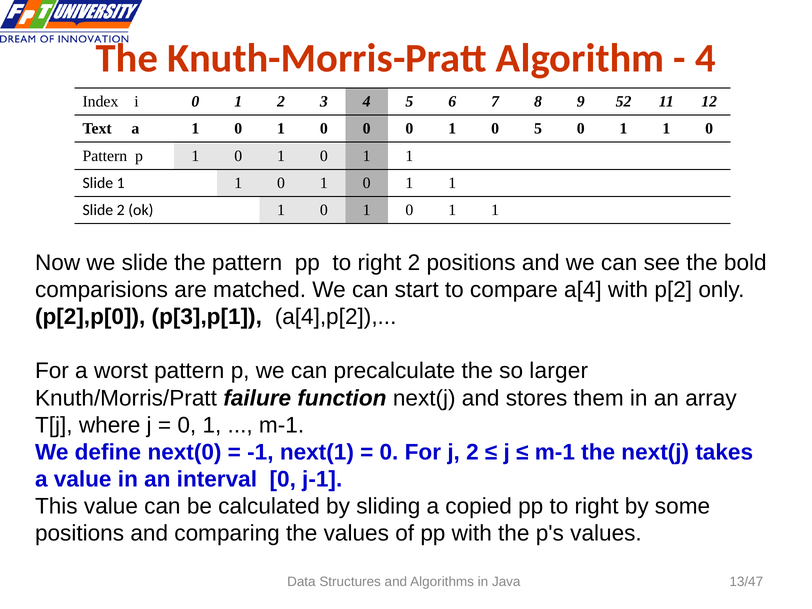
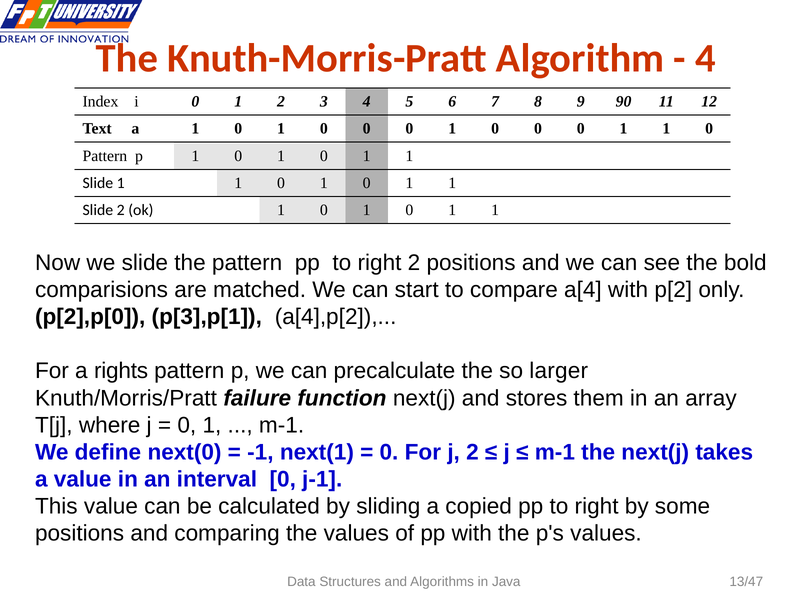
52: 52 -> 90
5 at (538, 129): 5 -> 0
worst: worst -> rights
